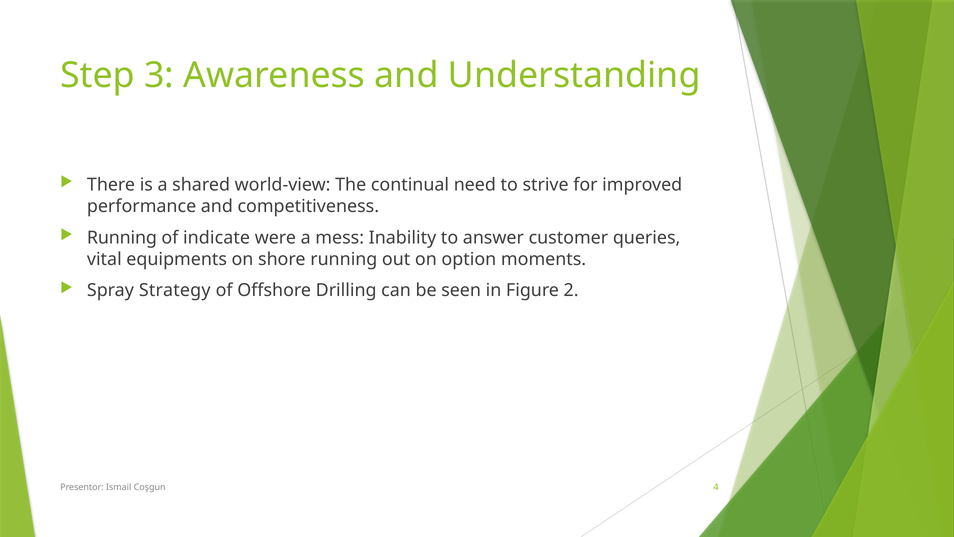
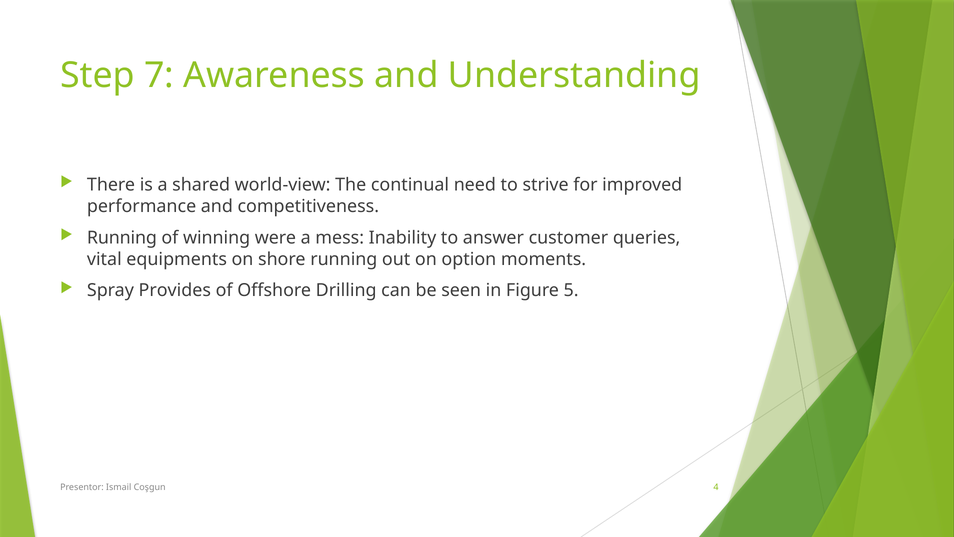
3: 3 -> 7
indicate: indicate -> winning
Strategy: Strategy -> Provides
2: 2 -> 5
